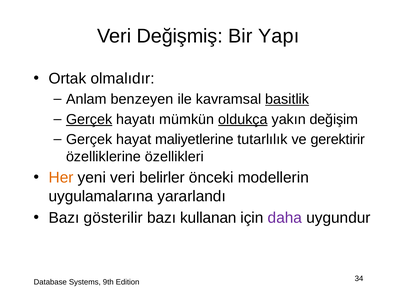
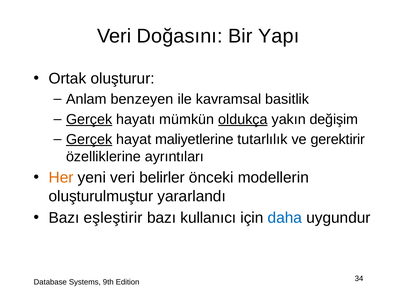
Değişmiş: Değişmiş -> Doğasını
olmalıdır: olmalıdır -> oluşturur
basitlik underline: present -> none
Gerçek at (89, 139) underline: none -> present
özellikleri: özellikleri -> ayrıntıları
uygulamalarına: uygulamalarına -> oluşturulmuştur
gösterilir: gösterilir -> eşleştirir
kullanan: kullanan -> kullanıcı
daha colour: purple -> blue
